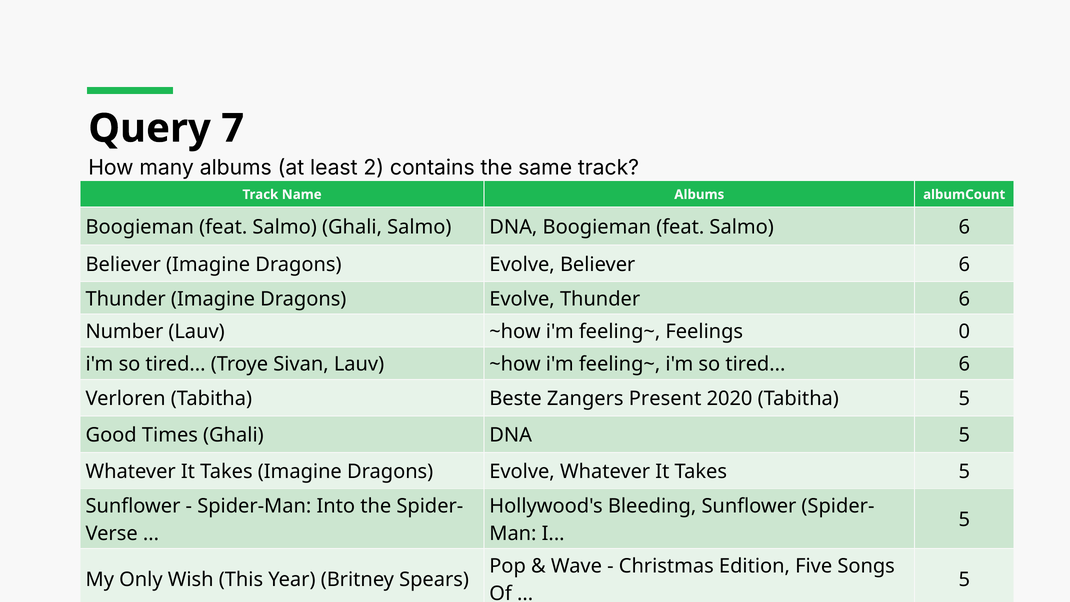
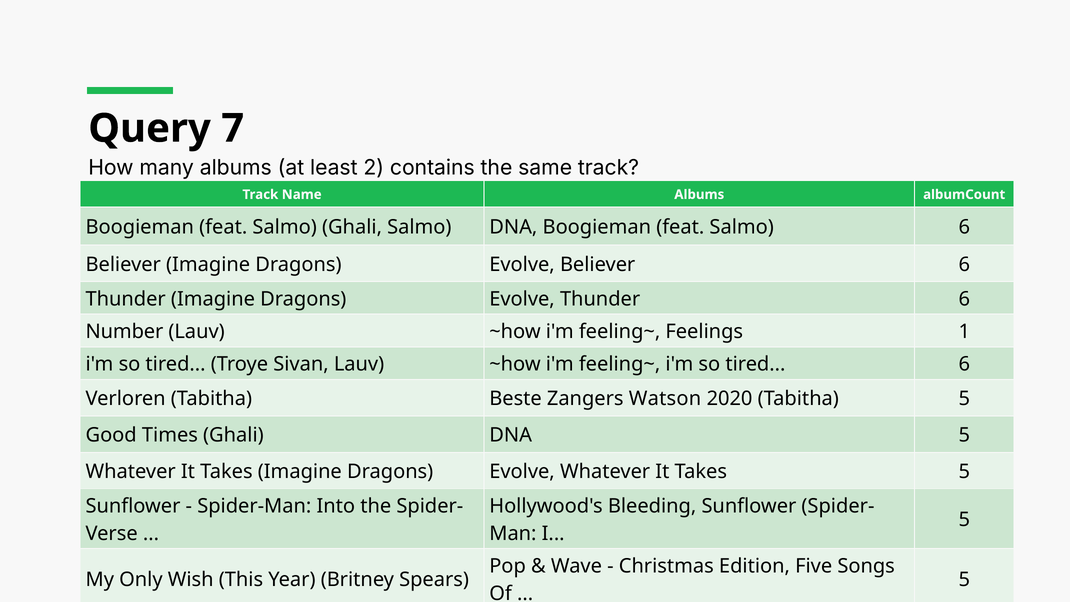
0: 0 -> 1
Present: Present -> Watson
